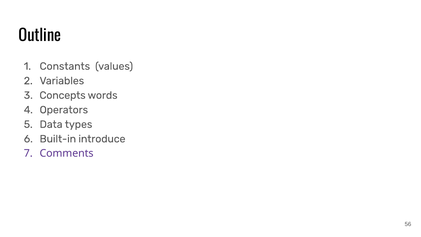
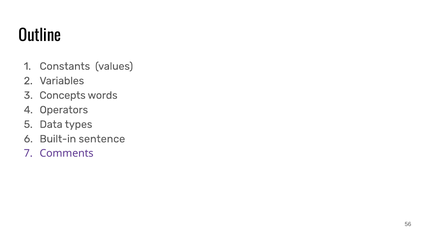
introduce: introduce -> sentence
